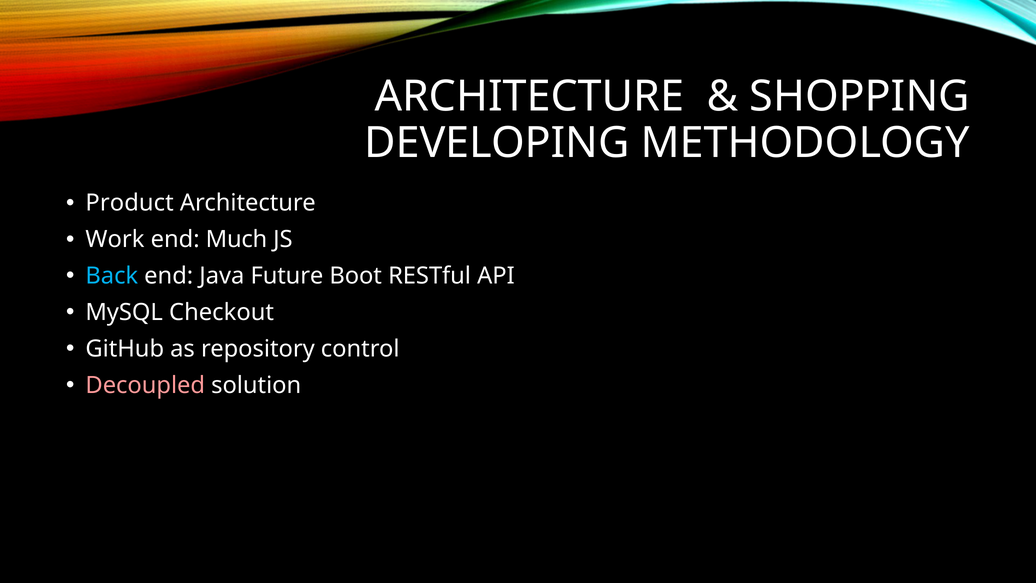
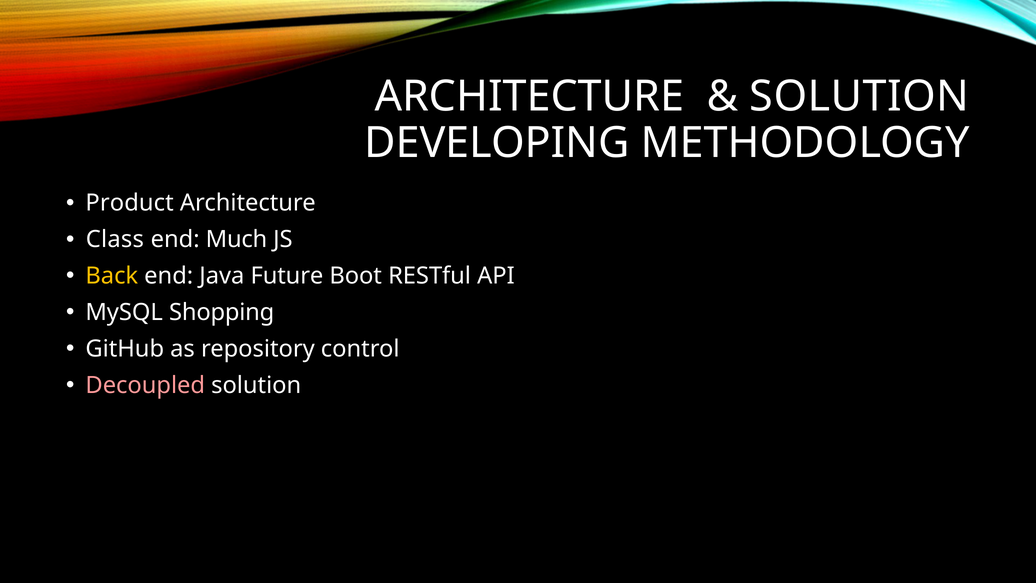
SHOPPING at (860, 96): SHOPPING -> SOLUTION
Work: Work -> Class
Back colour: light blue -> yellow
Checkout: Checkout -> Shopping
